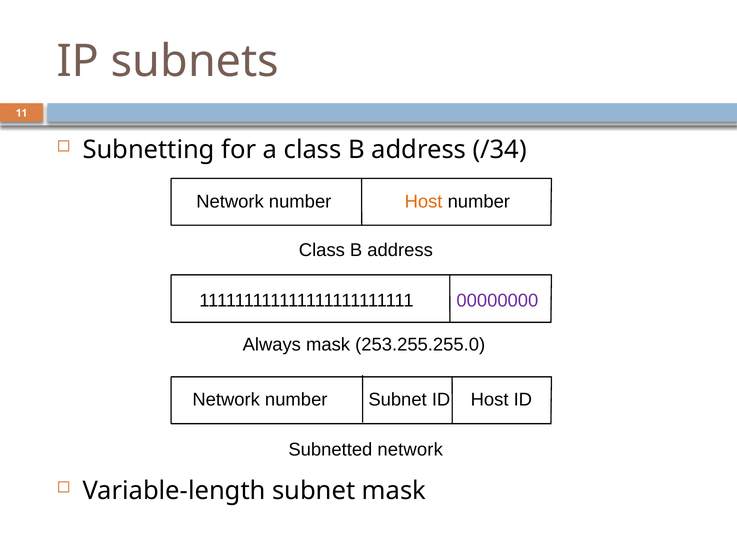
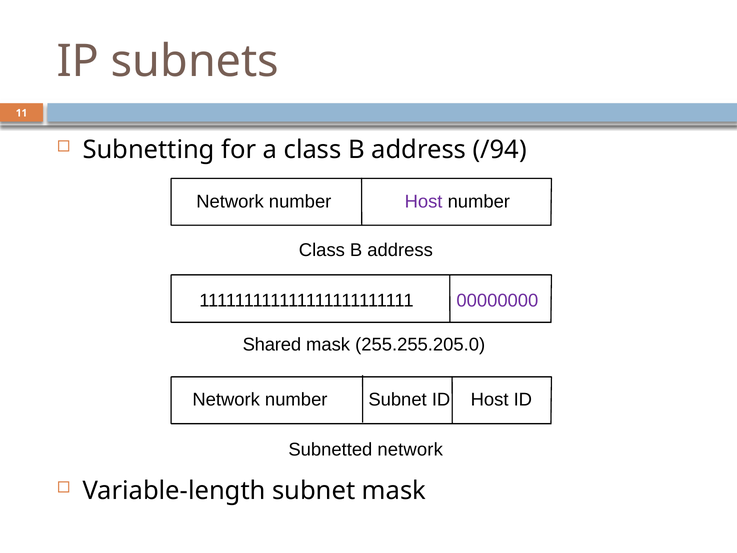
/34: /34 -> /94
Host at (424, 202) colour: orange -> purple
Always: Always -> Shared
253.255.255.0: 253.255.255.0 -> 255.255.205.0
